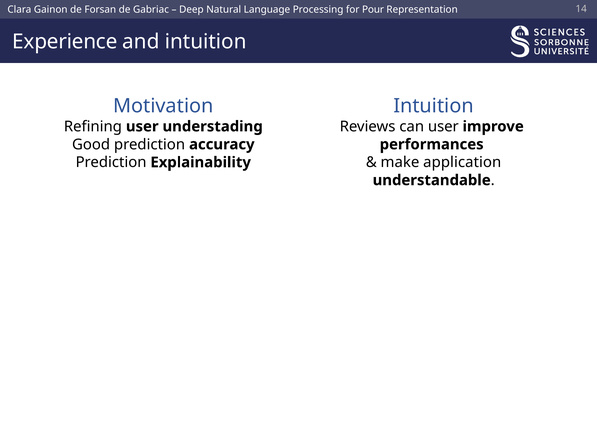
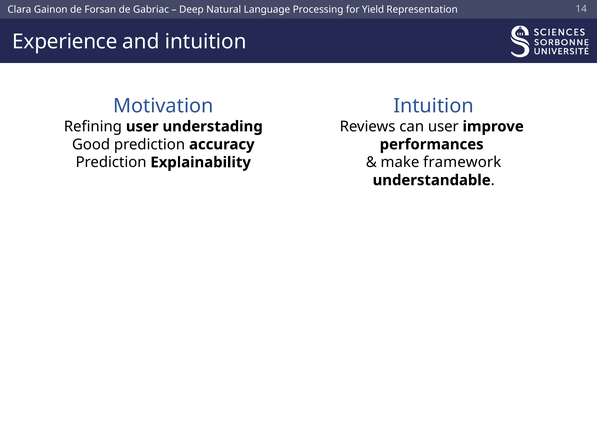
Pour: Pour -> Yield
application: application -> framework
